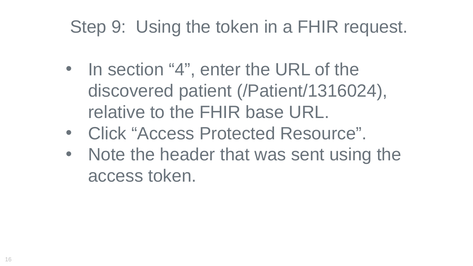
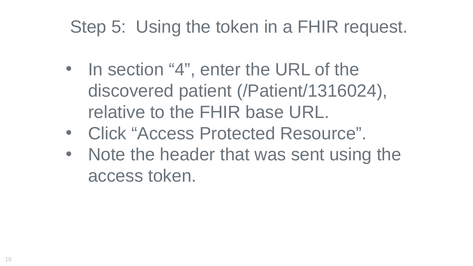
9: 9 -> 5
